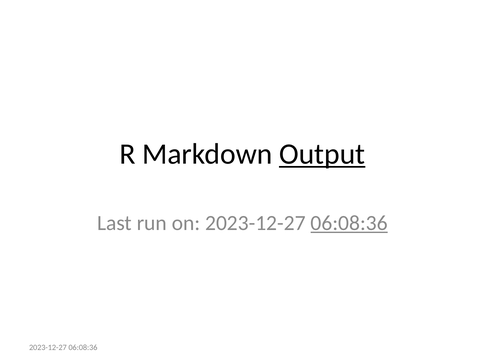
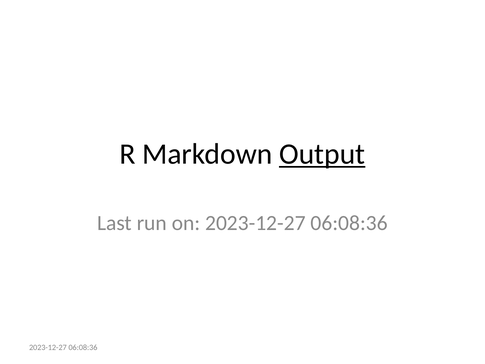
06:08:36 at (349, 223) underline: present -> none
